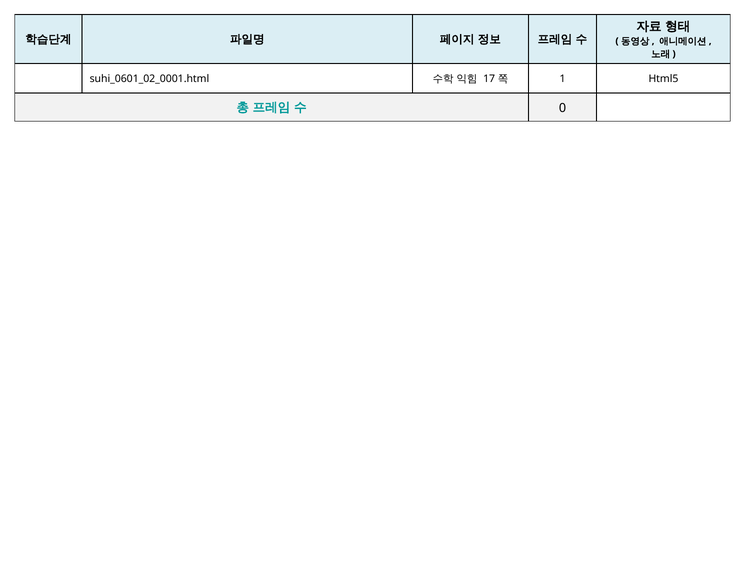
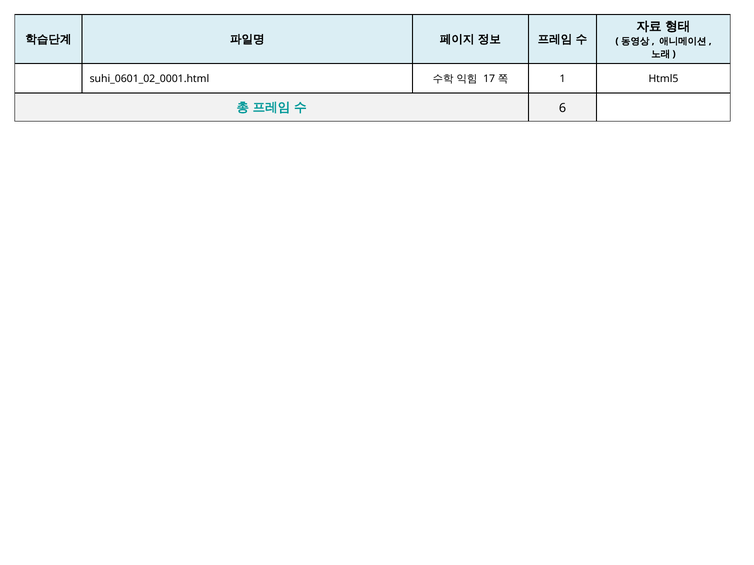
0: 0 -> 6
